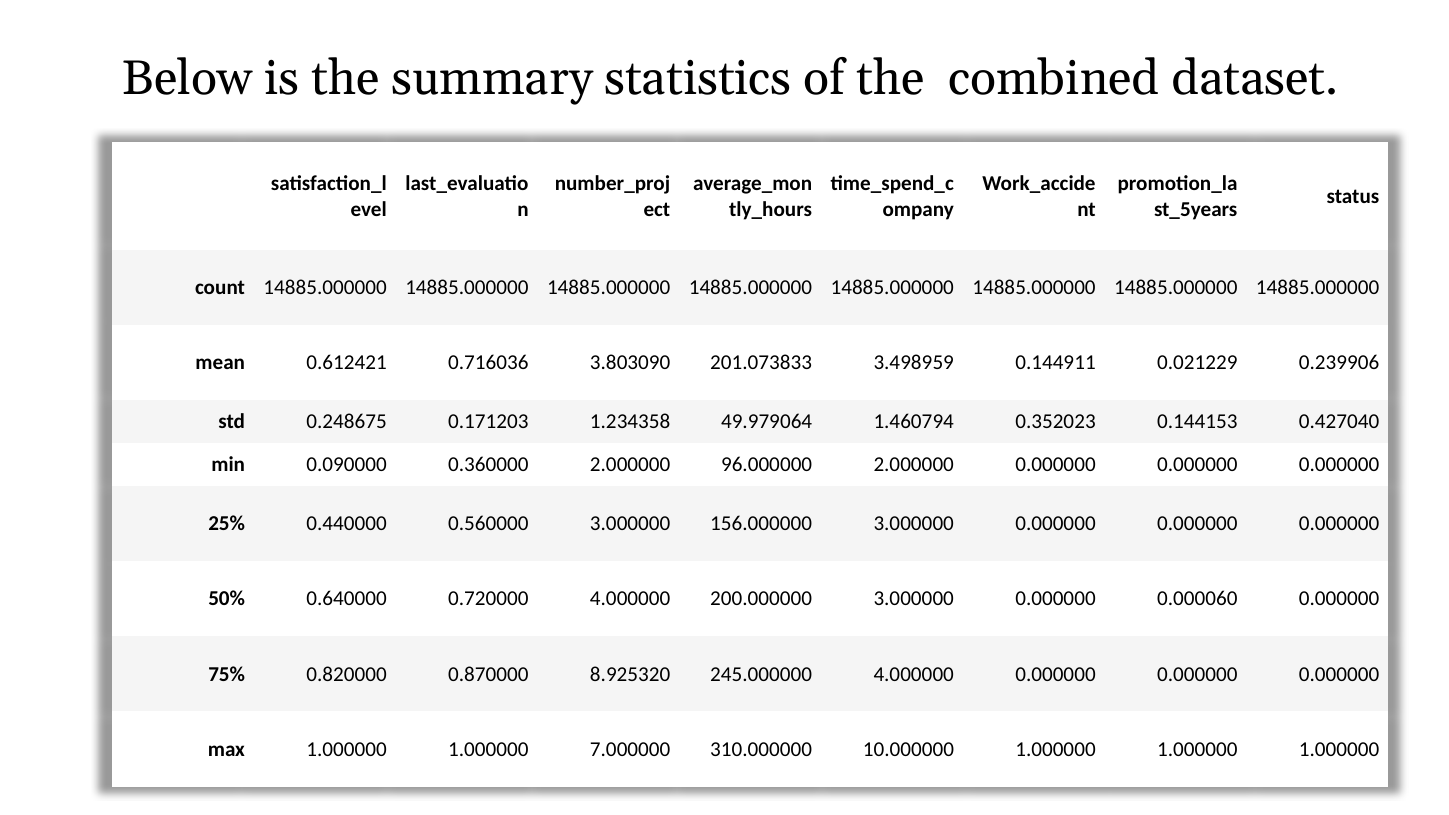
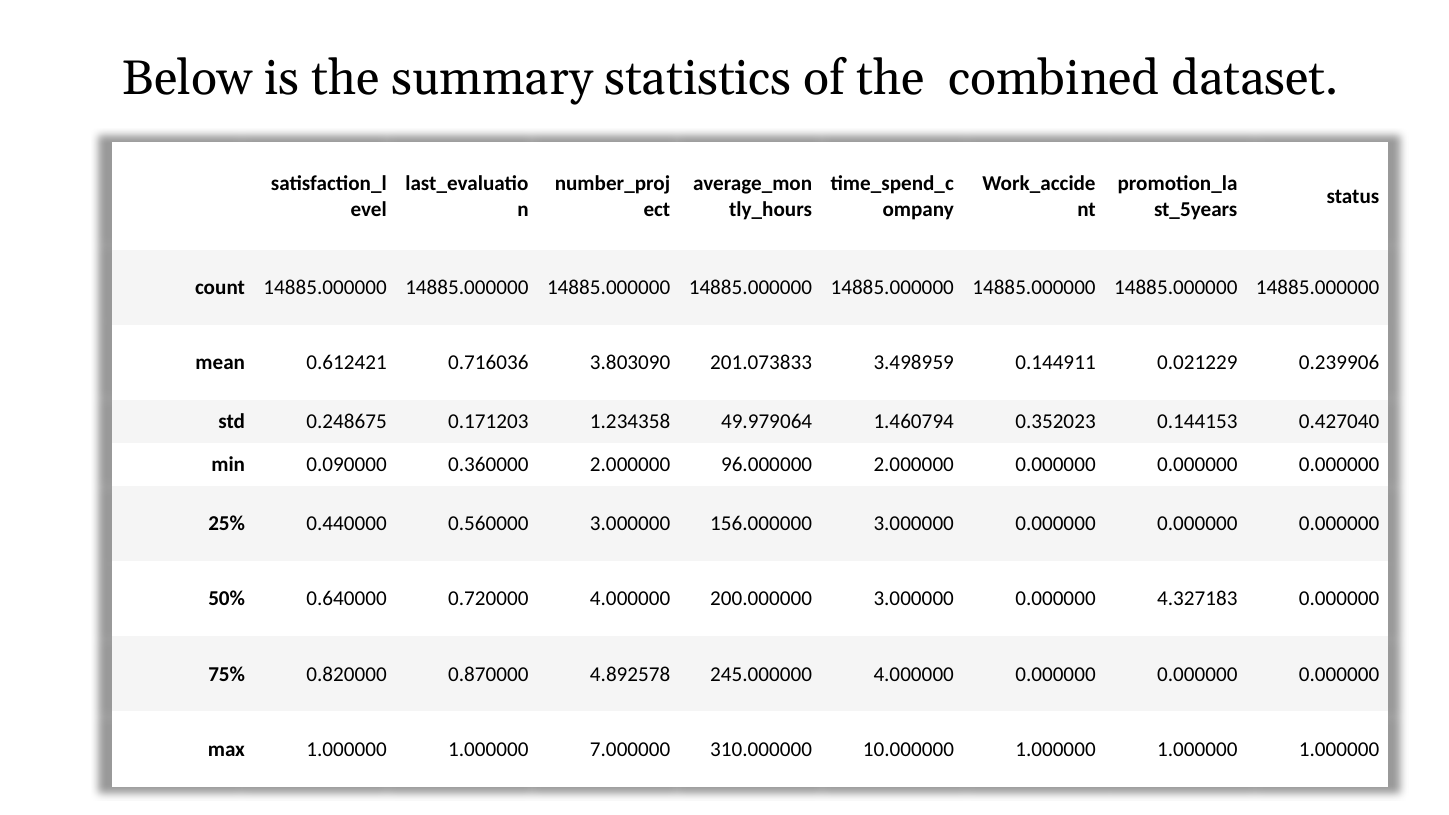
0.000060: 0.000060 -> 4.327183
8.925320: 8.925320 -> 4.892578
